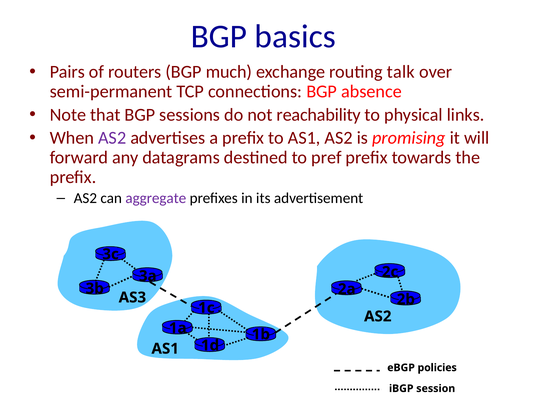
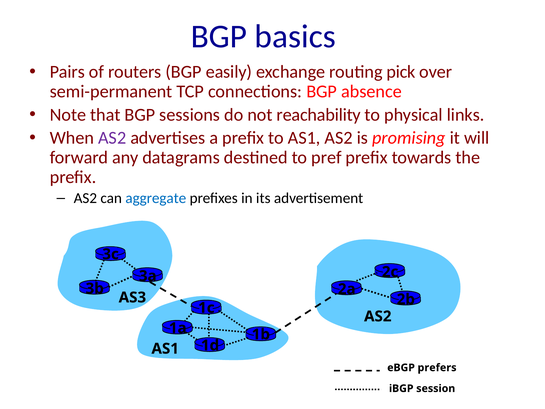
much: much -> easily
talk: talk -> pick
aggregate colour: purple -> blue
policies: policies -> prefers
